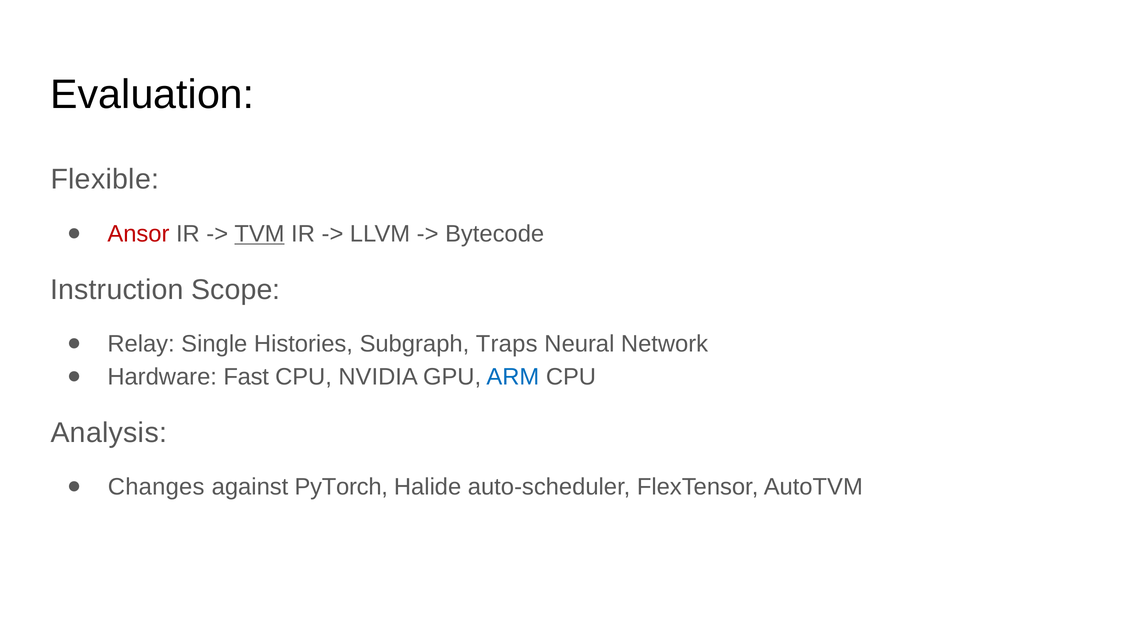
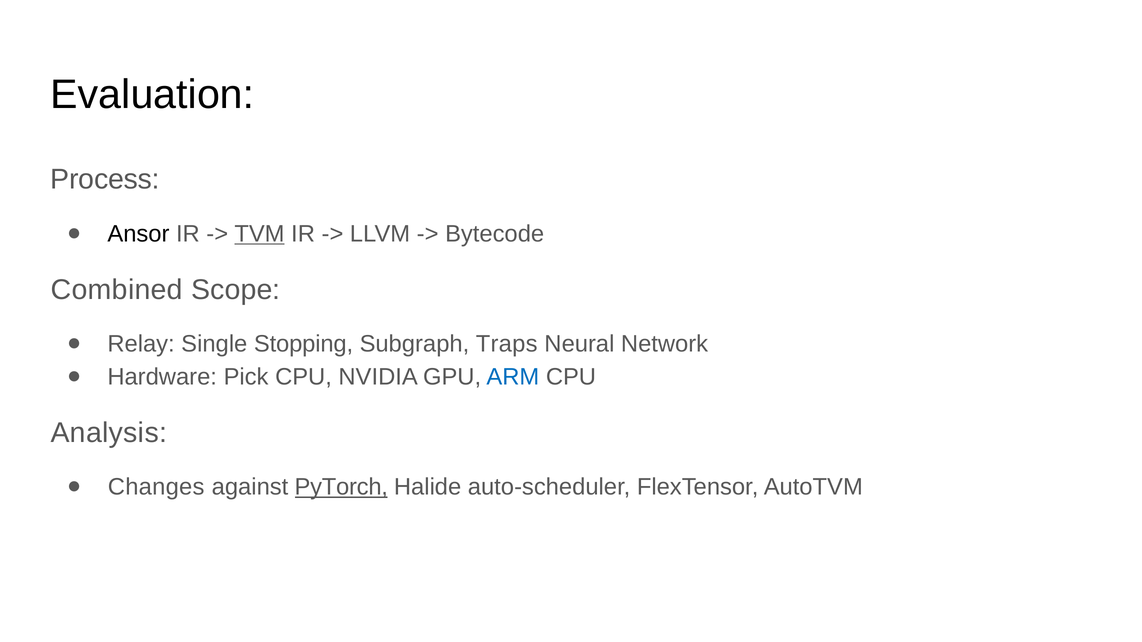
Flexible: Flexible -> Process
Ansor colour: red -> black
Instruction: Instruction -> Combined
Histories: Histories -> Stopping
Fast: Fast -> Pick
PyTorch underline: none -> present
